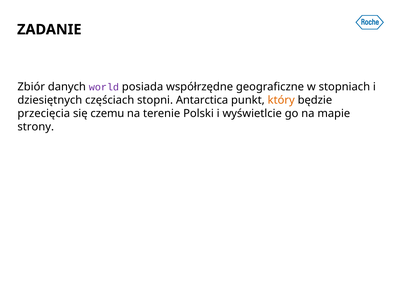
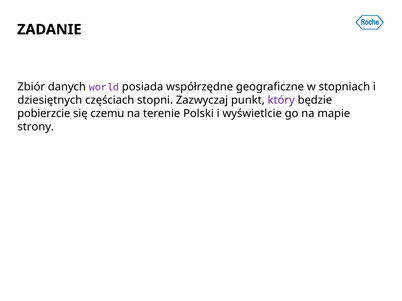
Antarctica: Antarctica -> Zazwyczaj
który colour: orange -> purple
przecięcia: przecięcia -> pobierzcie
